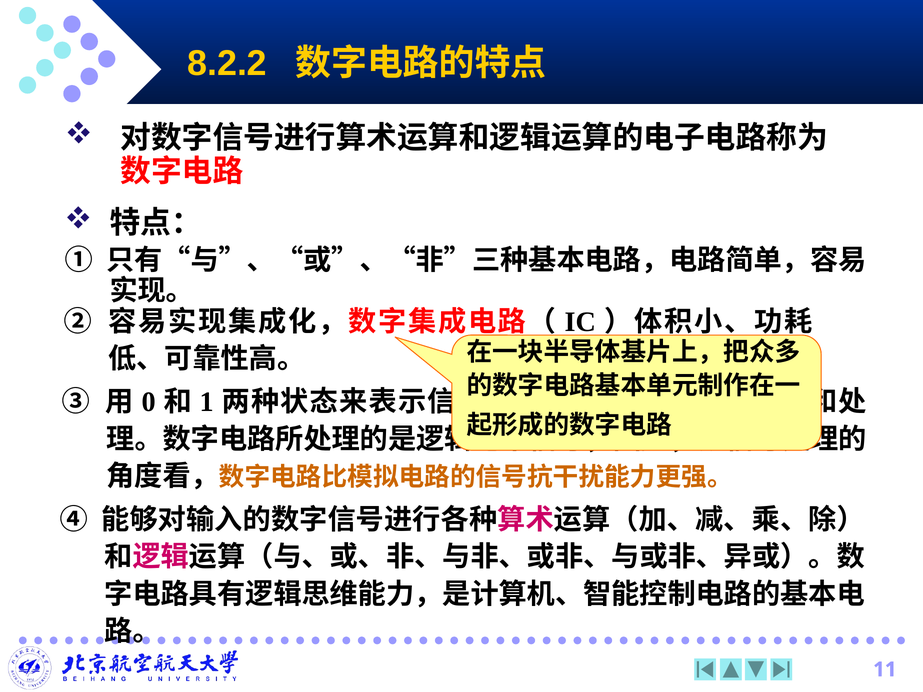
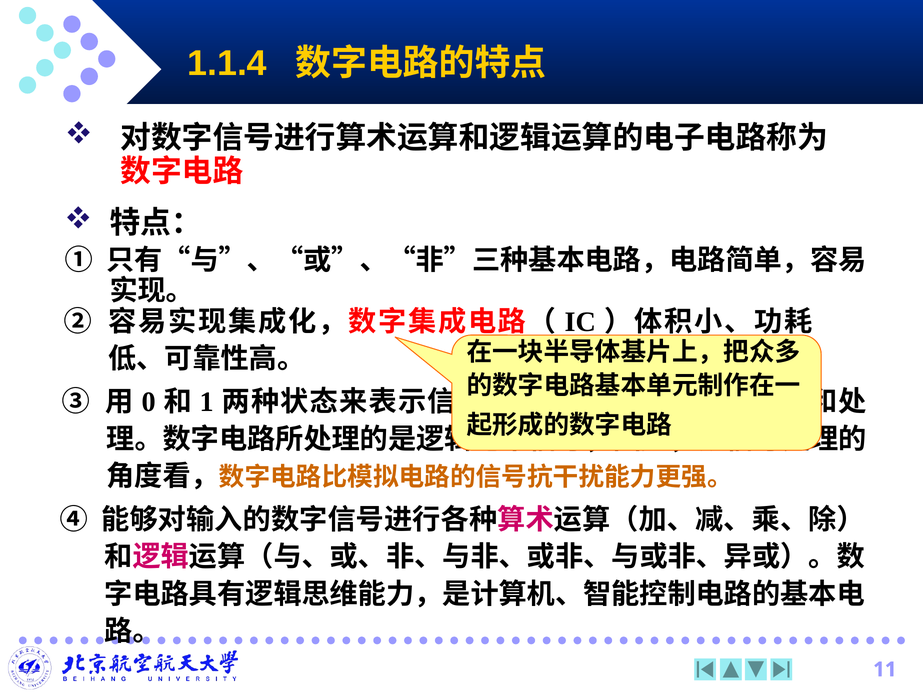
8.2.2: 8.2.2 -> 1.1.4
